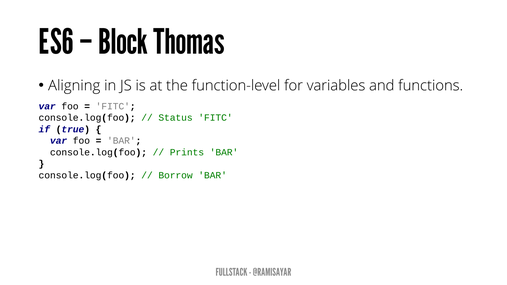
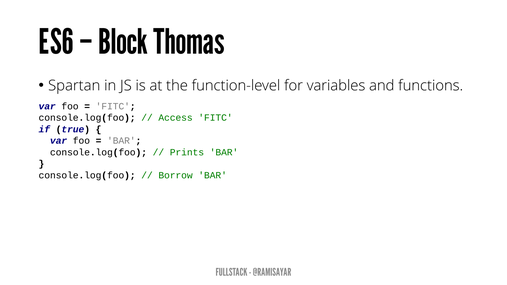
Aligning: Aligning -> Spartan
Status: Status -> Access
